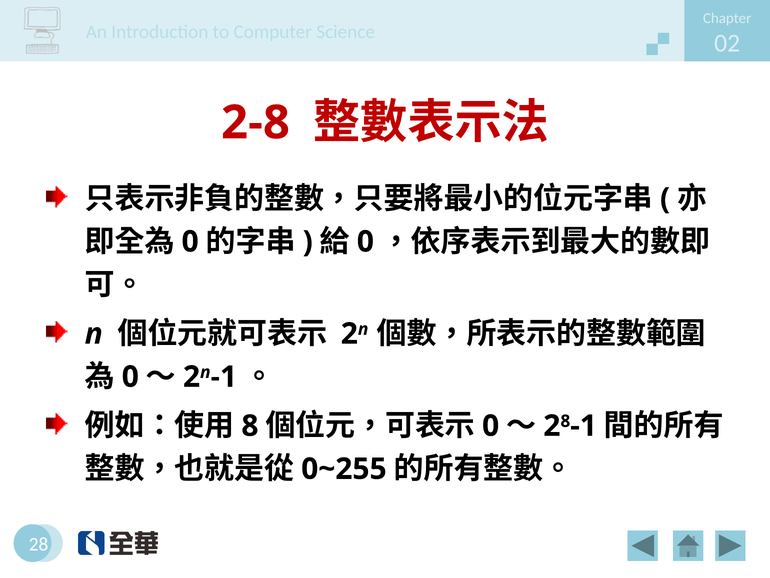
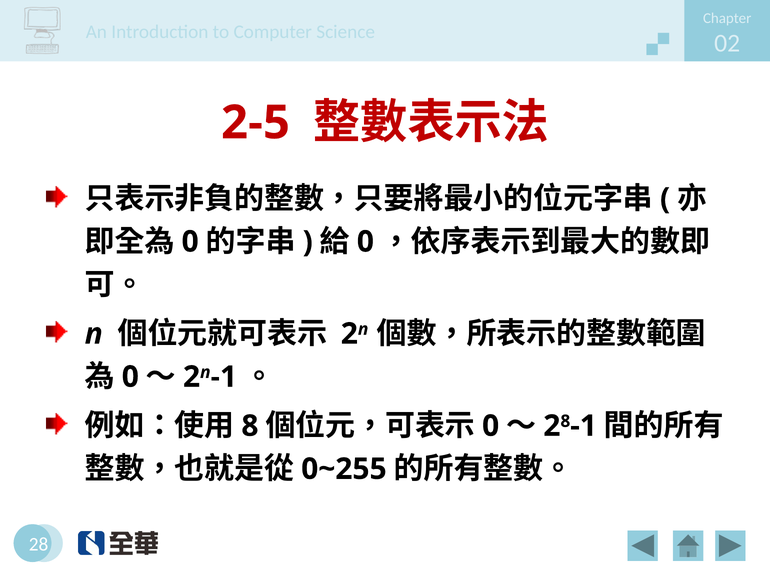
2-8: 2-8 -> 2-5
